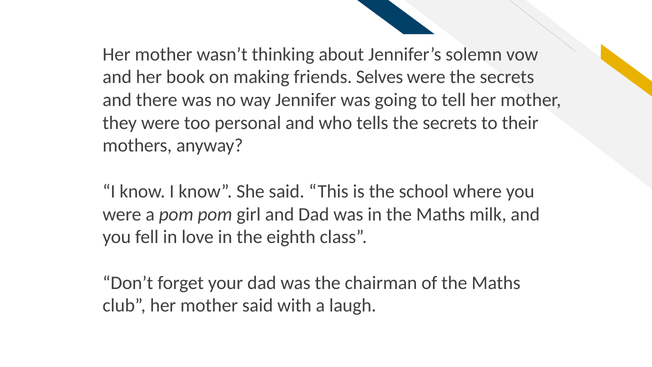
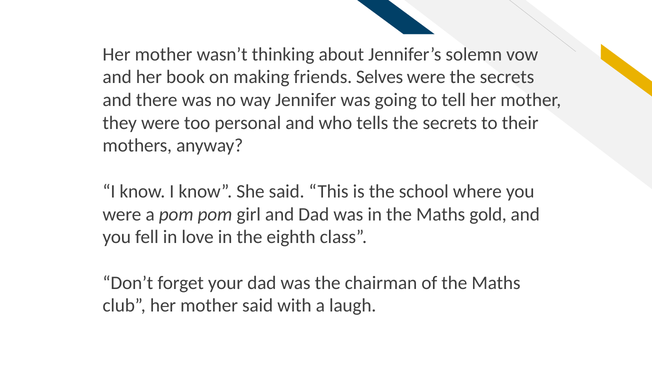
milk: milk -> gold
